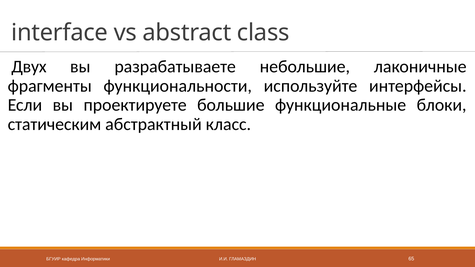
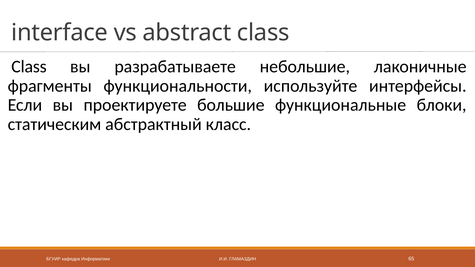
Двух at (29, 67): Двух -> Class
